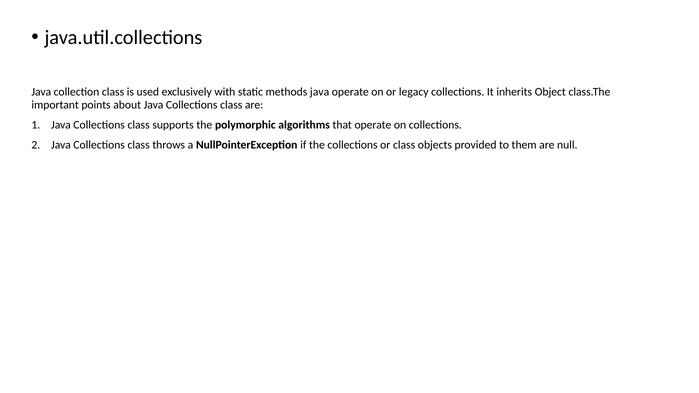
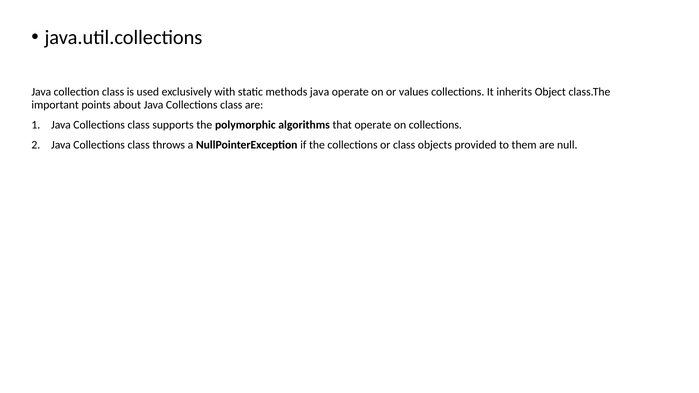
legacy: legacy -> values
